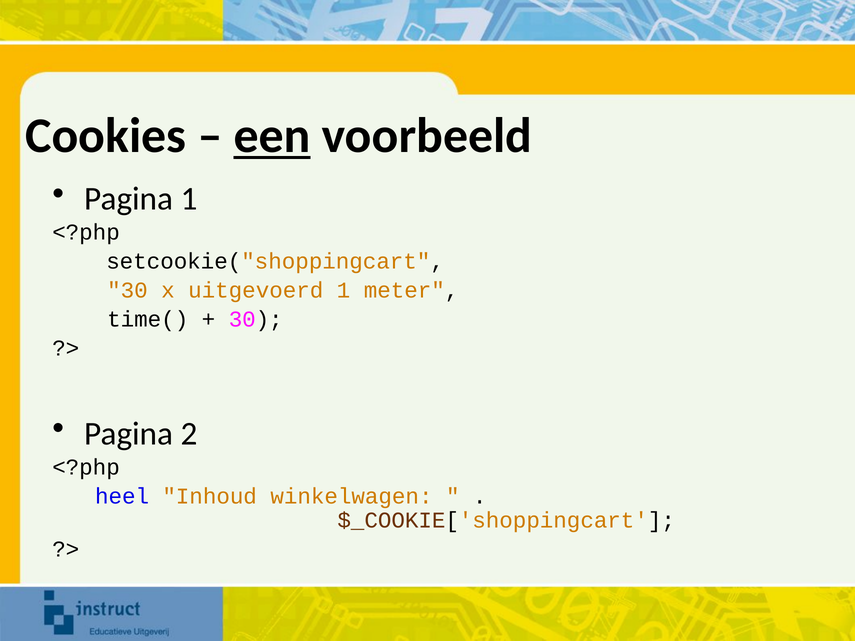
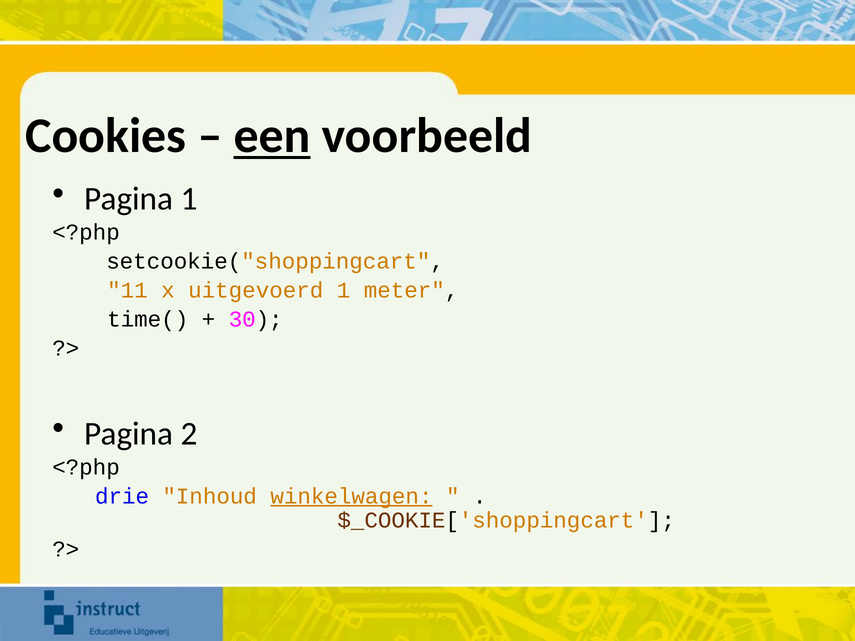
30 at (127, 291): 30 -> 11
heel: heel -> drie
winkelwagen underline: none -> present
